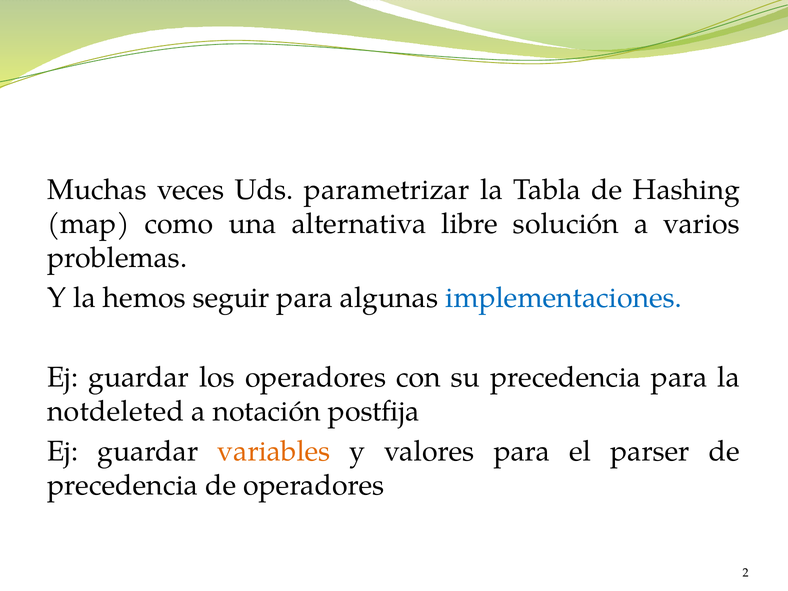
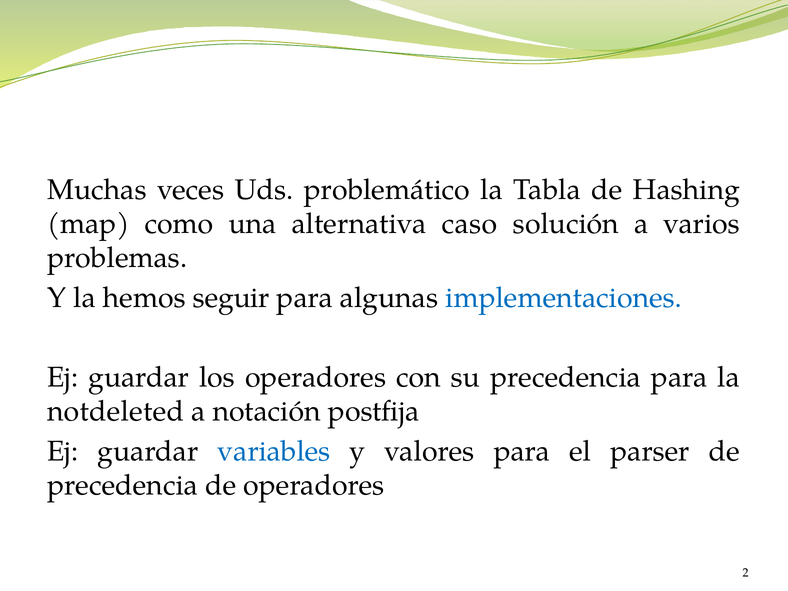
parametrizar: parametrizar -> problemático
libre: libre -> caso
variables colour: orange -> blue
